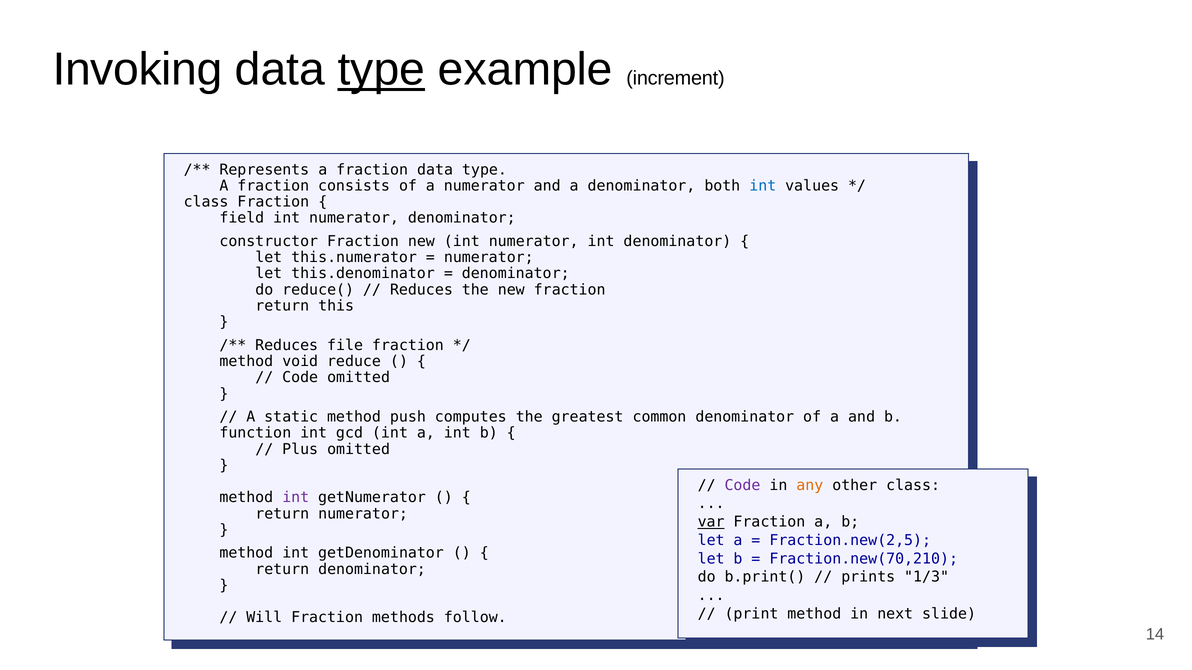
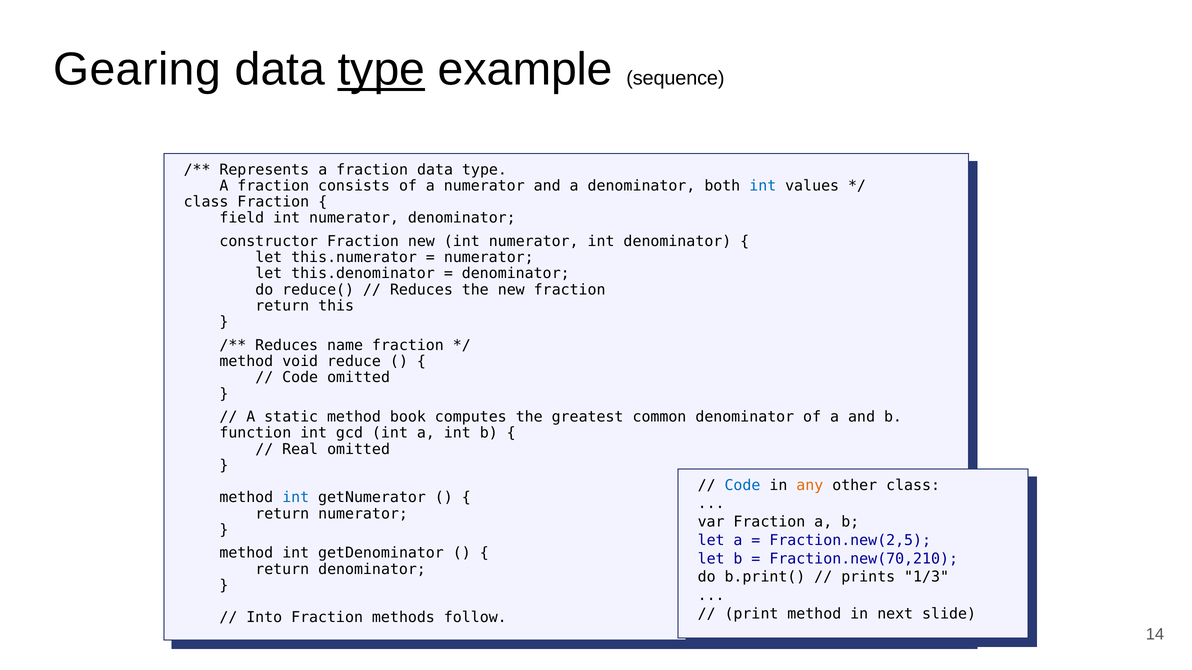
Invoking: Invoking -> Gearing
increment: increment -> sequence
file: file -> name
push: push -> book
Plus: Plus -> Real
Code at (742, 486) colour: purple -> blue
int at (296, 498) colour: purple -> blue
var at (711, 522) underline: present -> none
Will: Will -> Into
